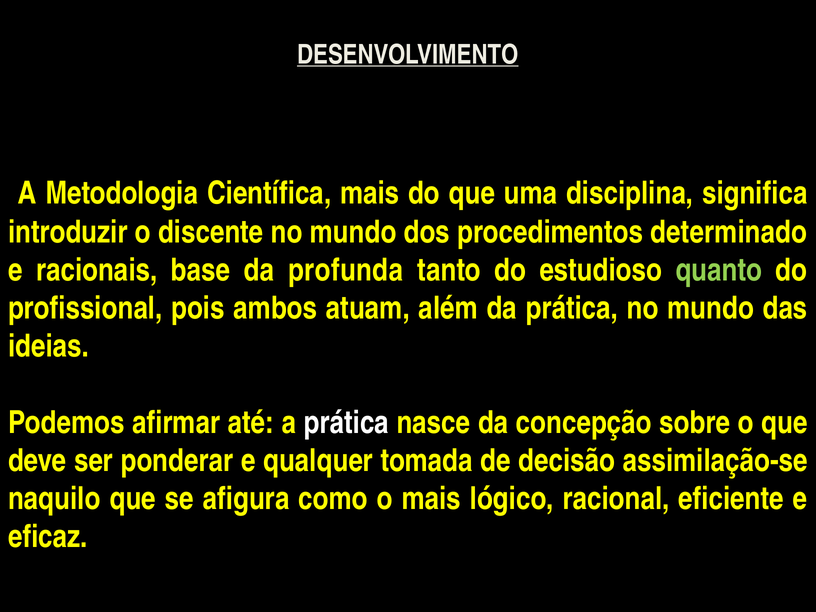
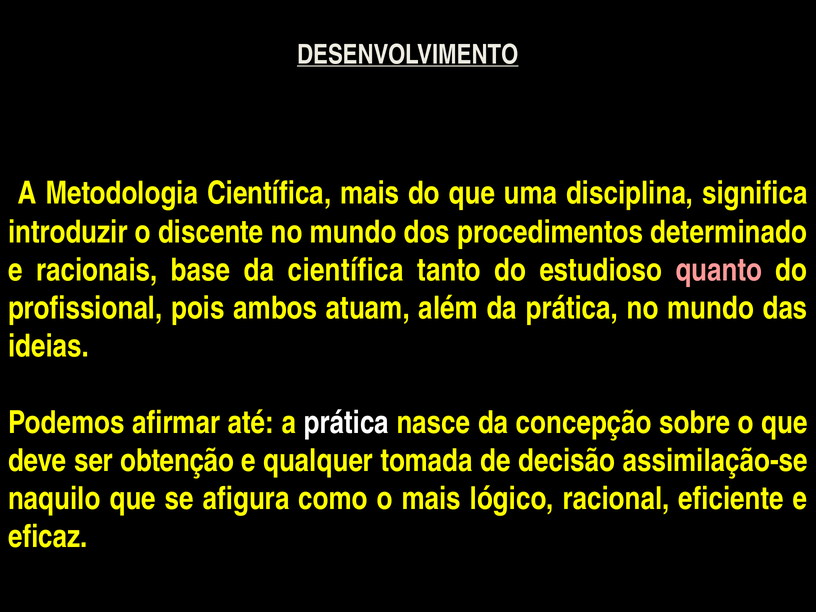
da profunda: profunda -> científica
quanto colour: light green -> pink
ponderar: ponderar -> obtenção
